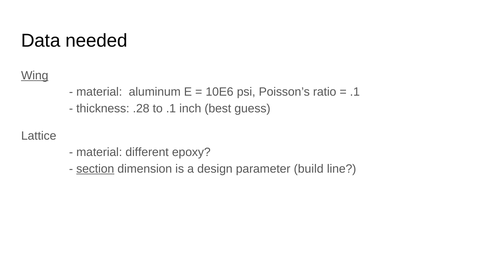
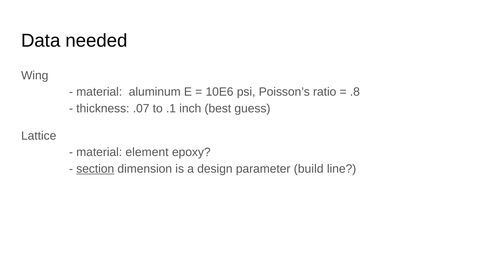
Wing underline: present -> none
.1 at (355, 92): .1 -> .8
.28: .28 -> .07
different: different -> element
